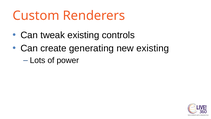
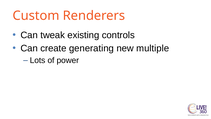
new existing: existing -> multiple
